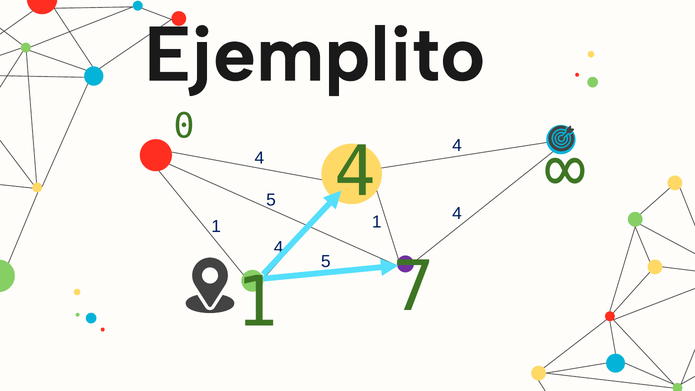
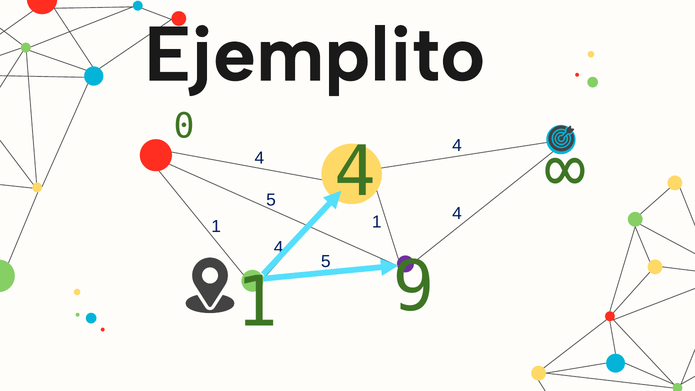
7: 7 -> 9
